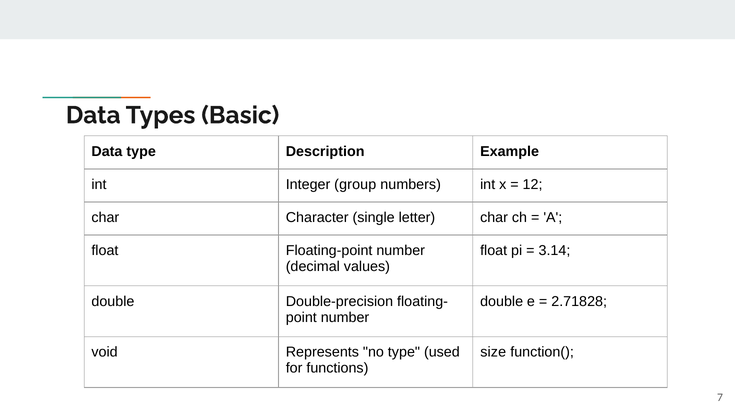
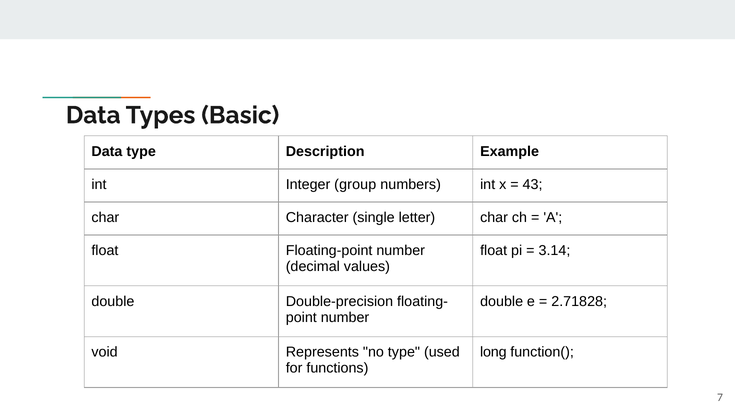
12: 12 -> 43
size: size -> long
